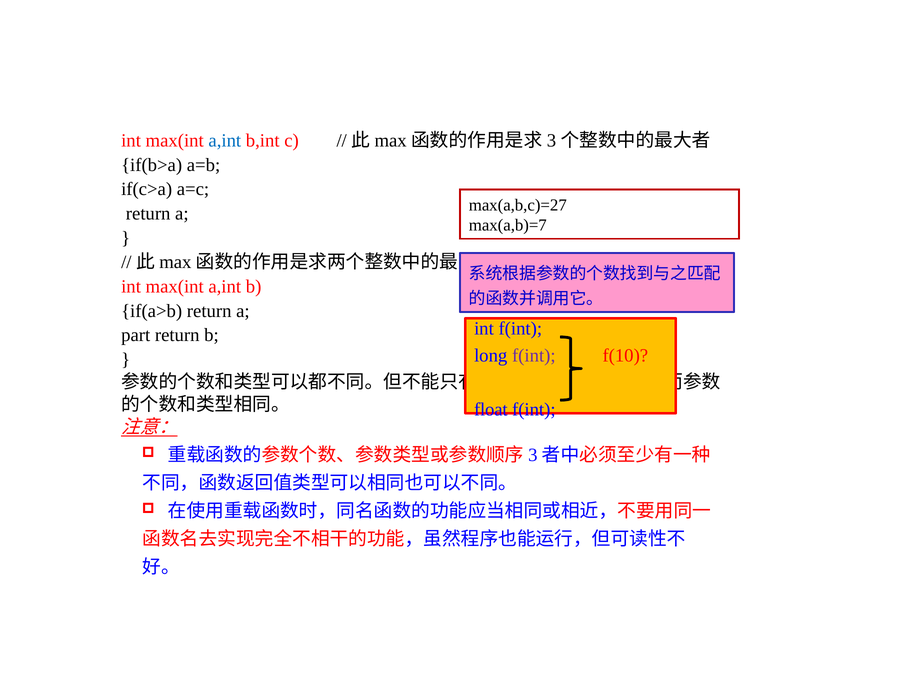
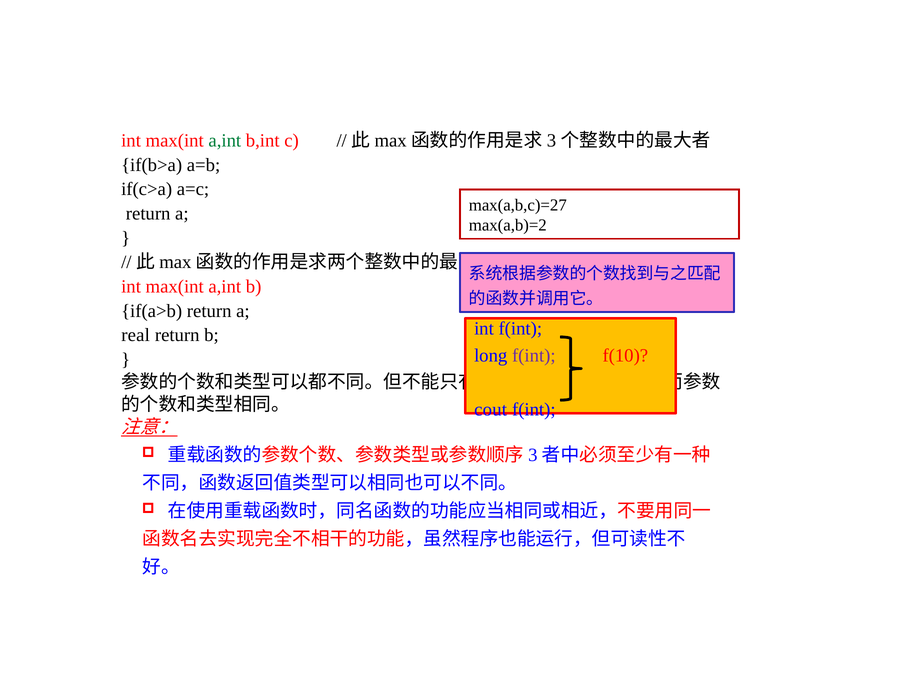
a,int at (225, 141) colour: blue -> green
max(a,b)=7: max(a,b)=7 -> max(a,b)=2
part: part -> real
float: float -> cout
